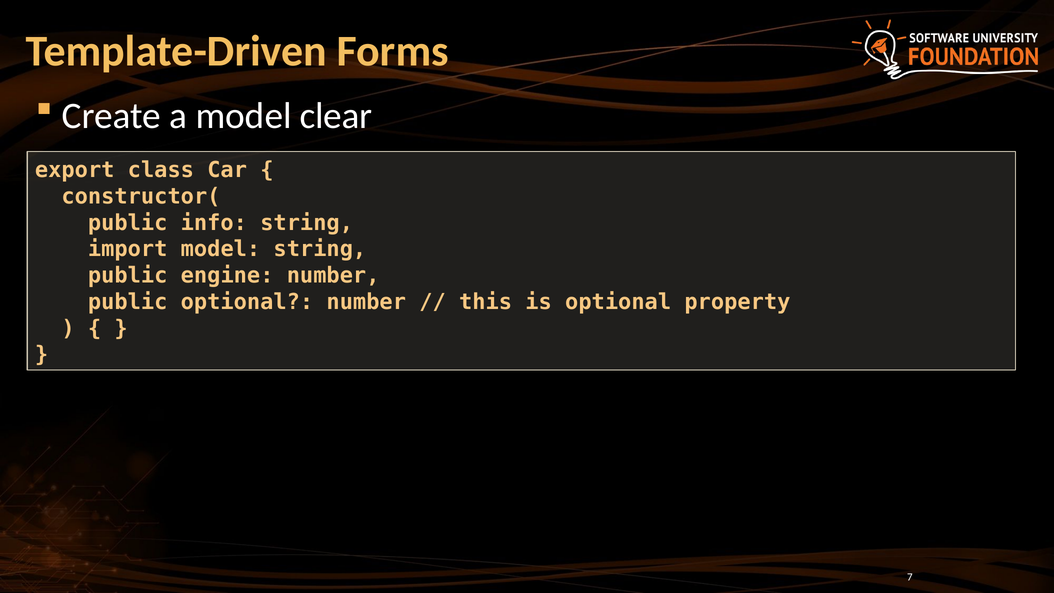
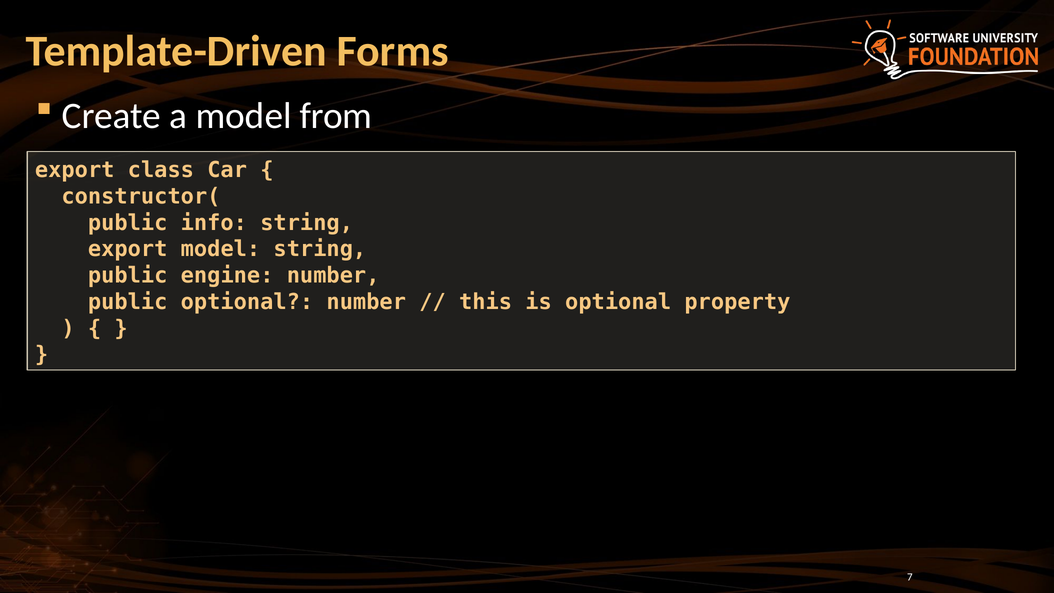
clear: clear -> from
import at (128, 249): import -> export
